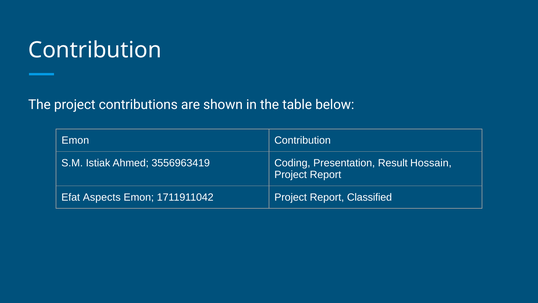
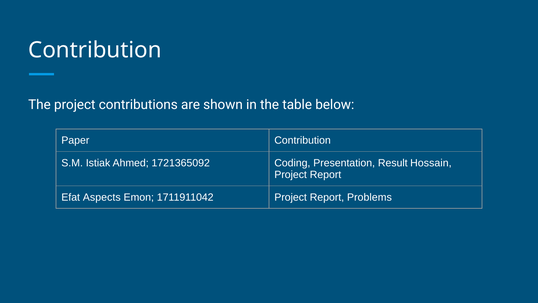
Emon at (75, 140): Emon -> Paper
3556963419: 3556963419 -> 1721365092
Classified: Classified -> Problems
